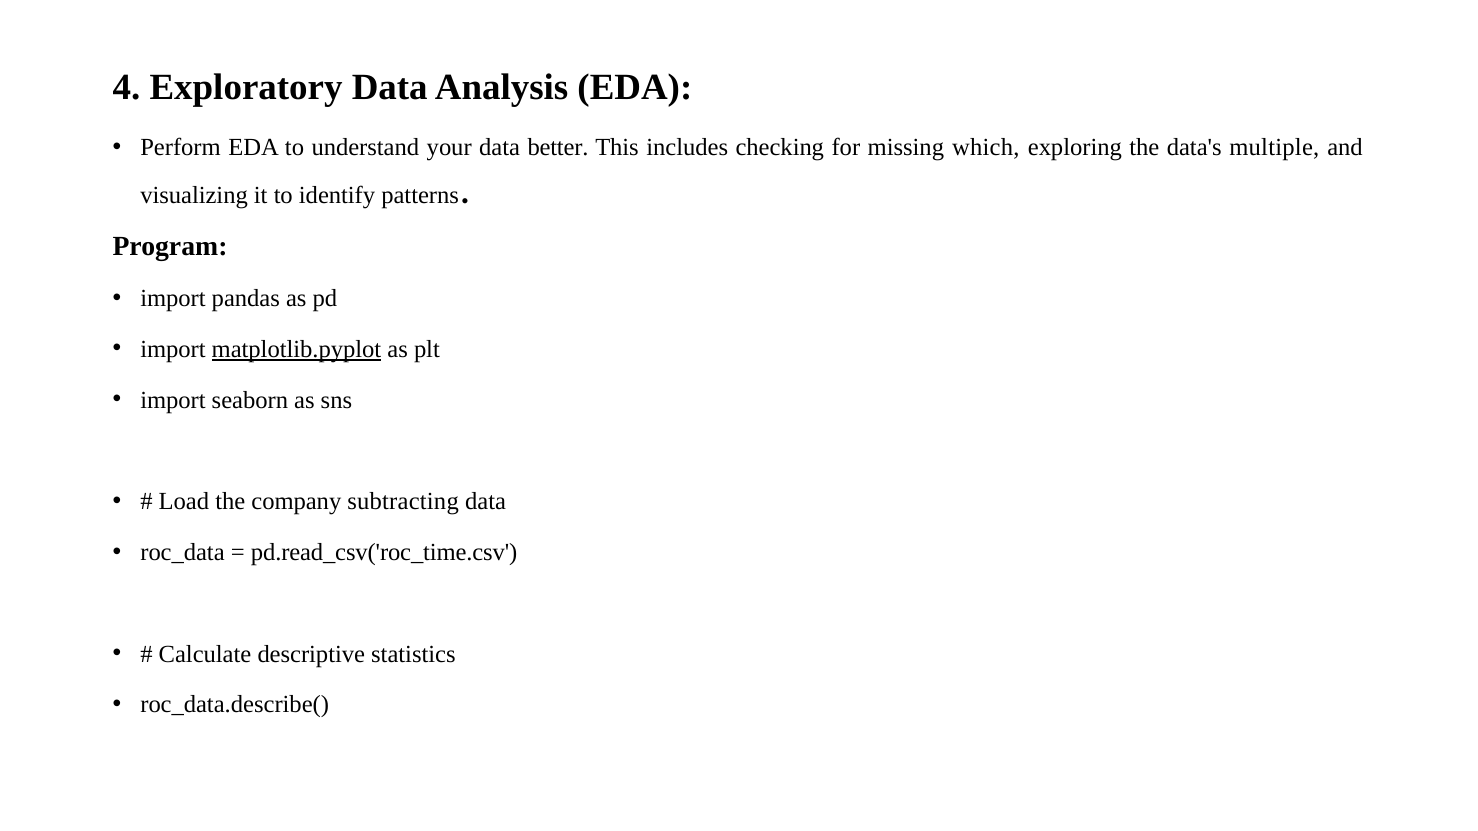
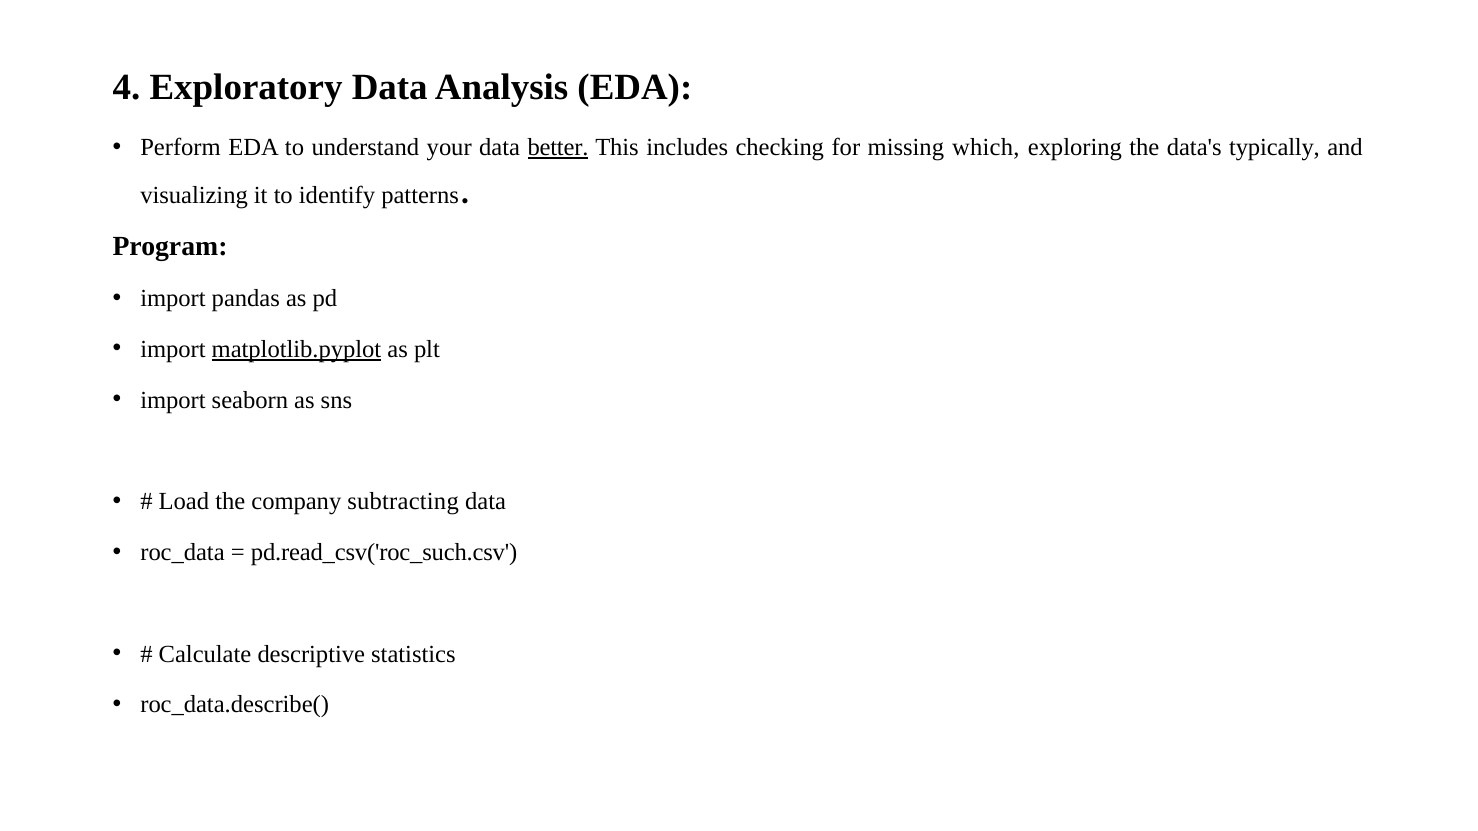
better underline: none -> present
multiple: multiple -> typically
pd.read_csv('roc_time.csv: pd.read_csv('roc_time.csv -> pd.read_csv('roc_such.csv
